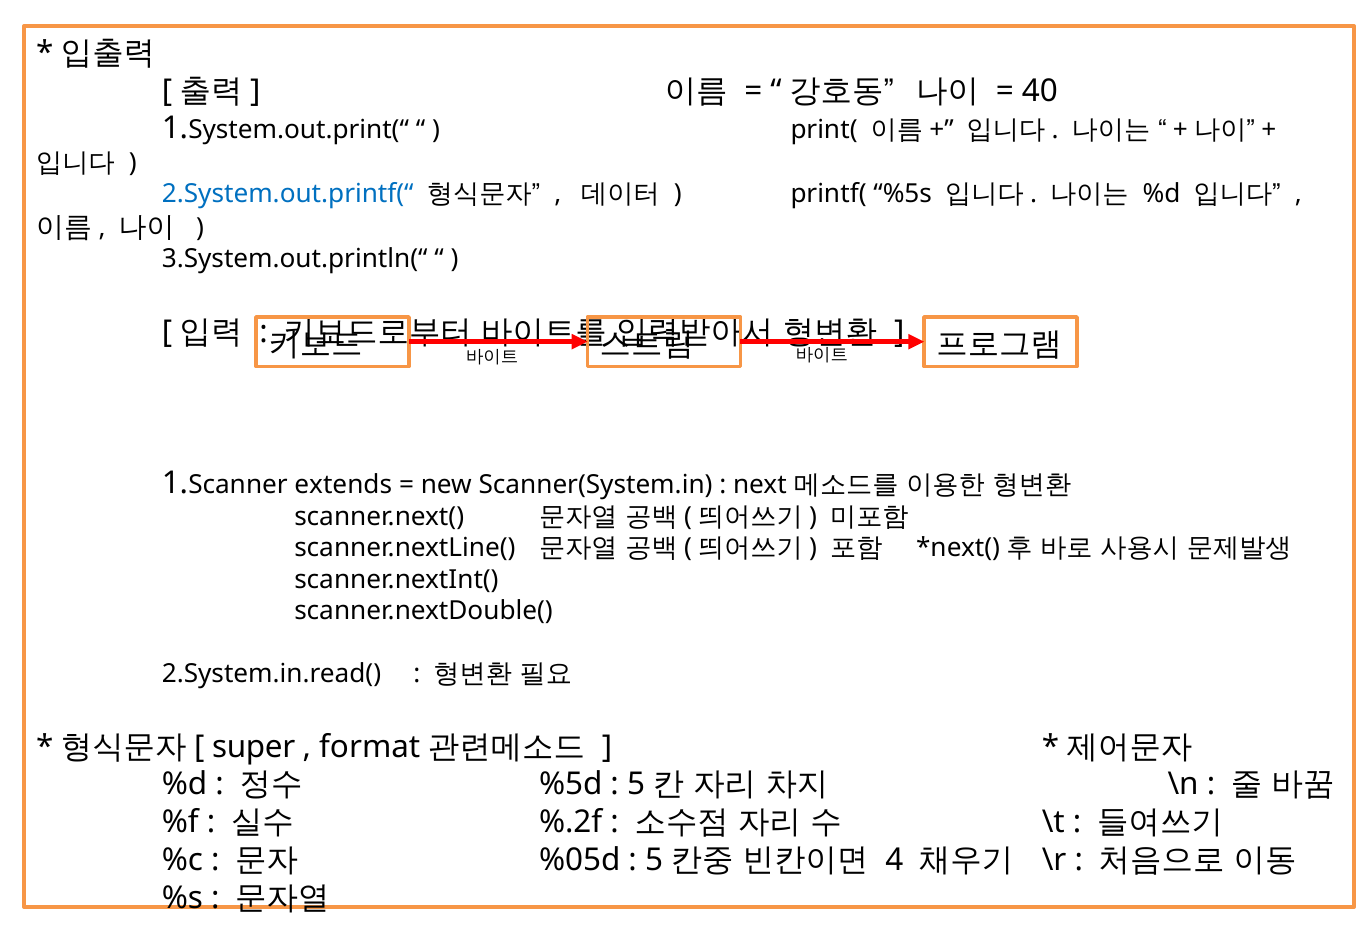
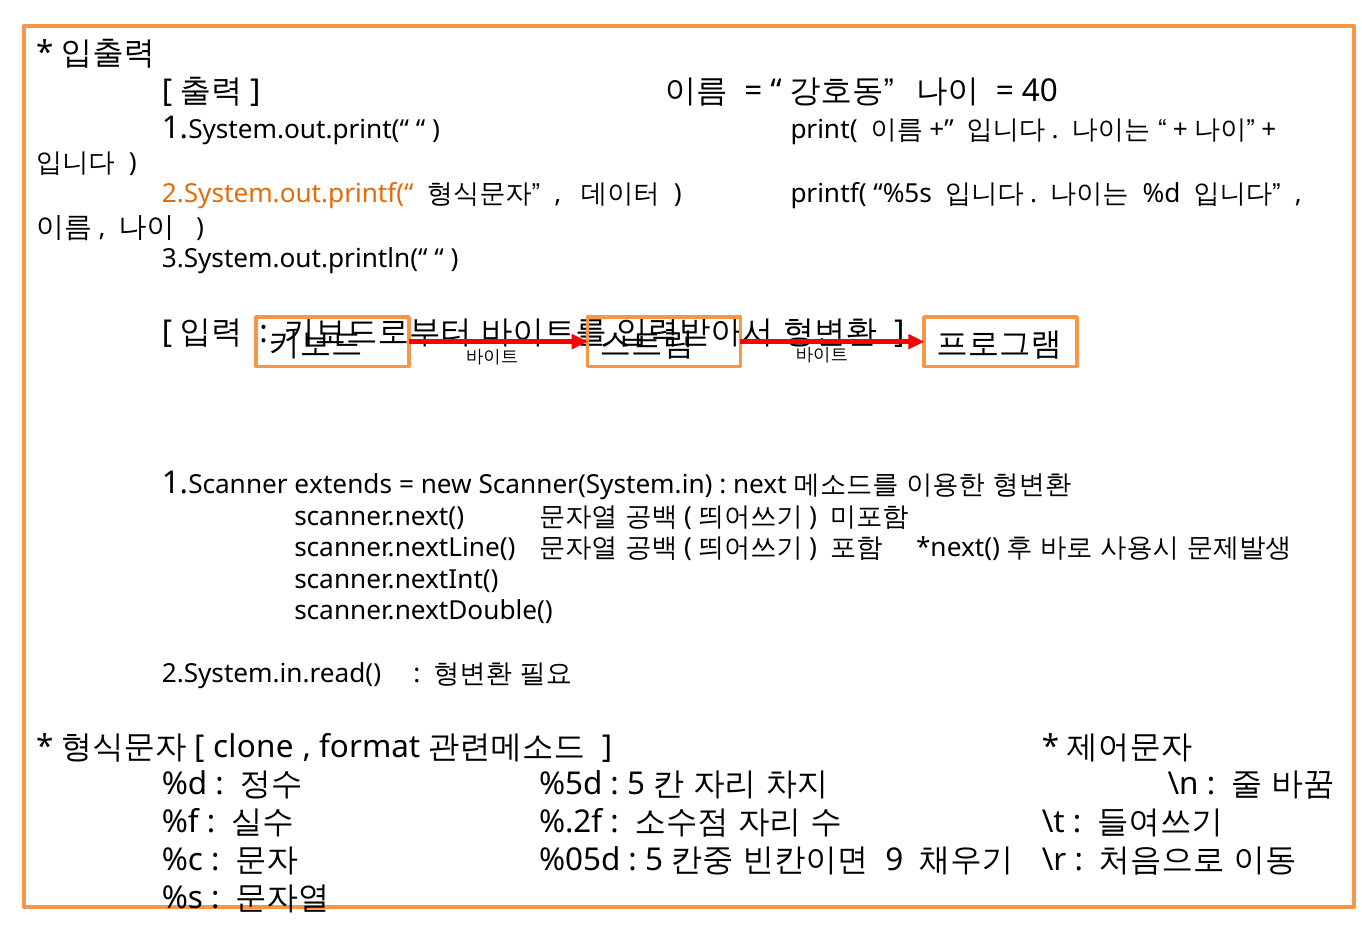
2.System.out.printf(“ colour: blue -> orange
super: super -> clone
4: 4 -> 9
